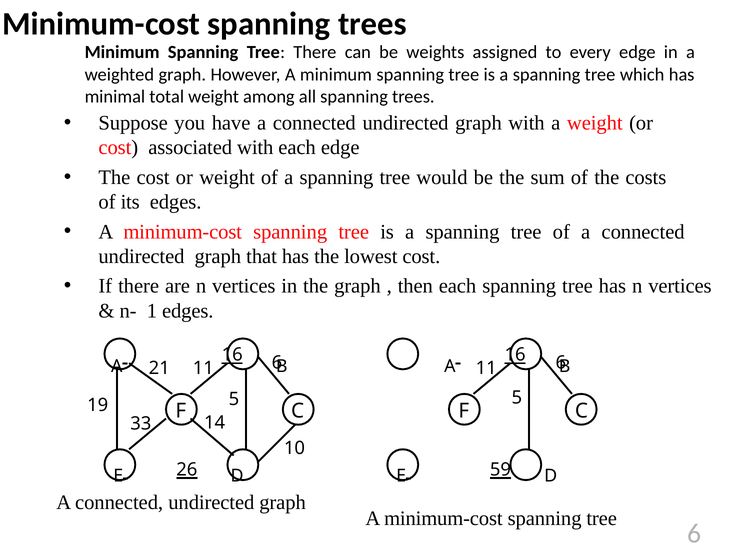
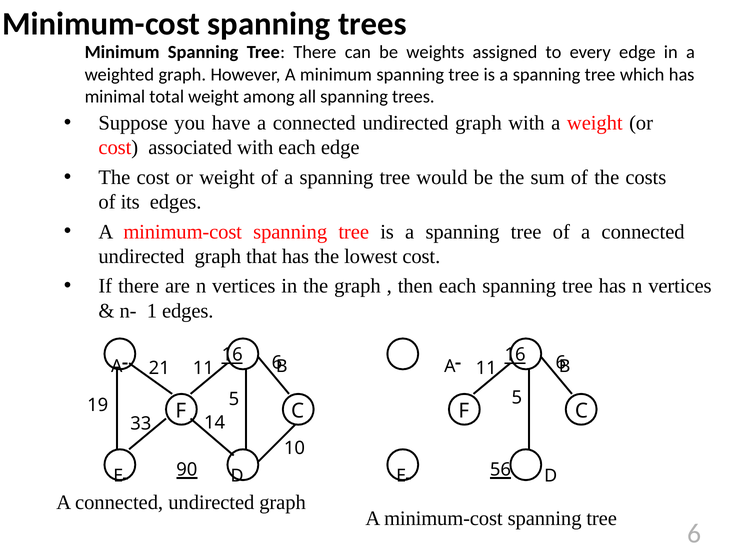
26: 26 -> 90
59: 59 -> 56
